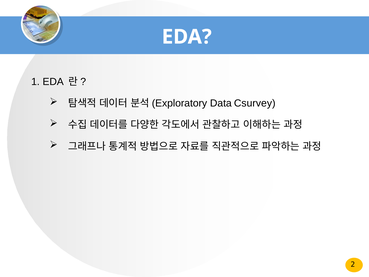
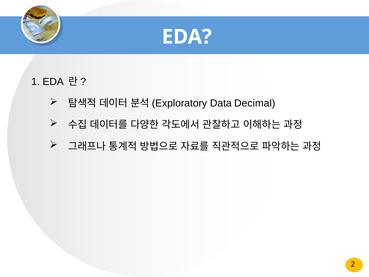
Csurvey: Csurvey -> Decimal
